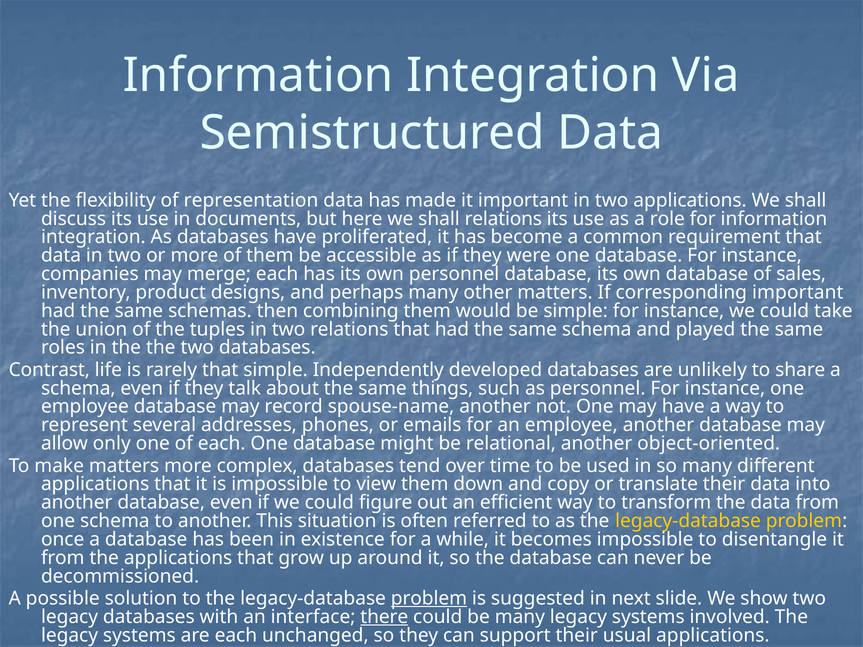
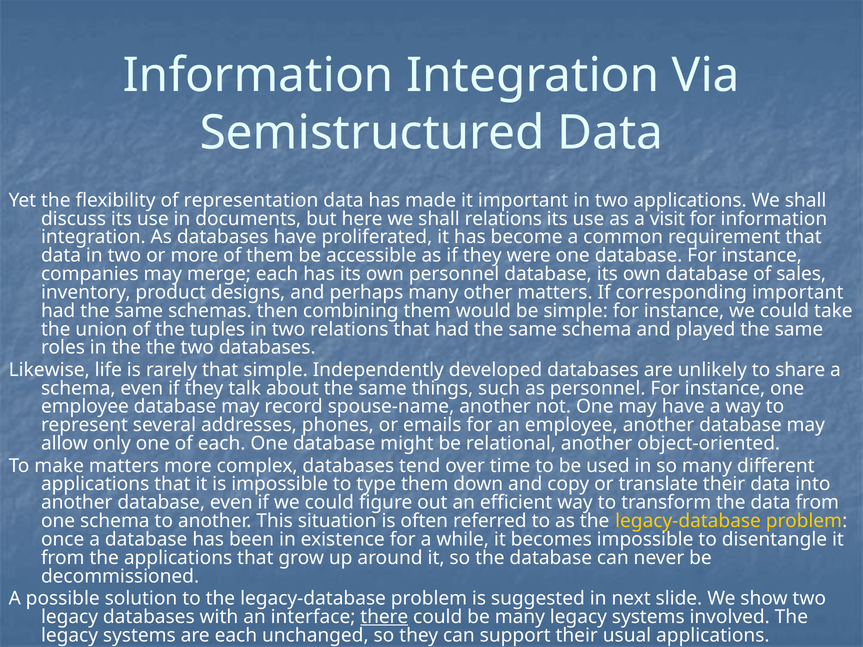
role: role -> visit
Contrast: Contrast -> Likewise
view: view -> type
problem at (429, 599) underline: present -> none
